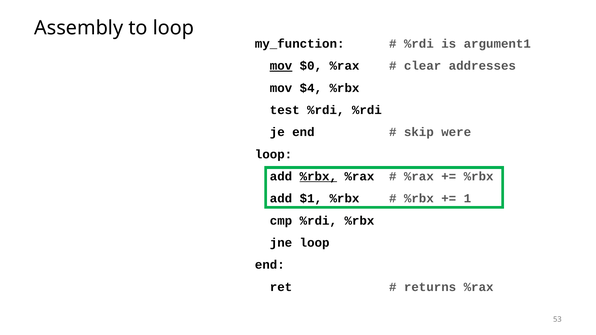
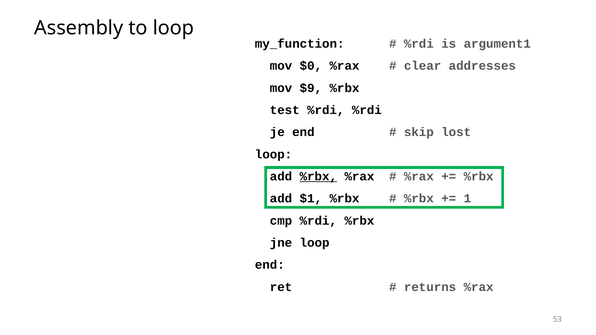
mov at (281, 66) underline: present -> none
$4: $4 -> $9
were: were -> lost
